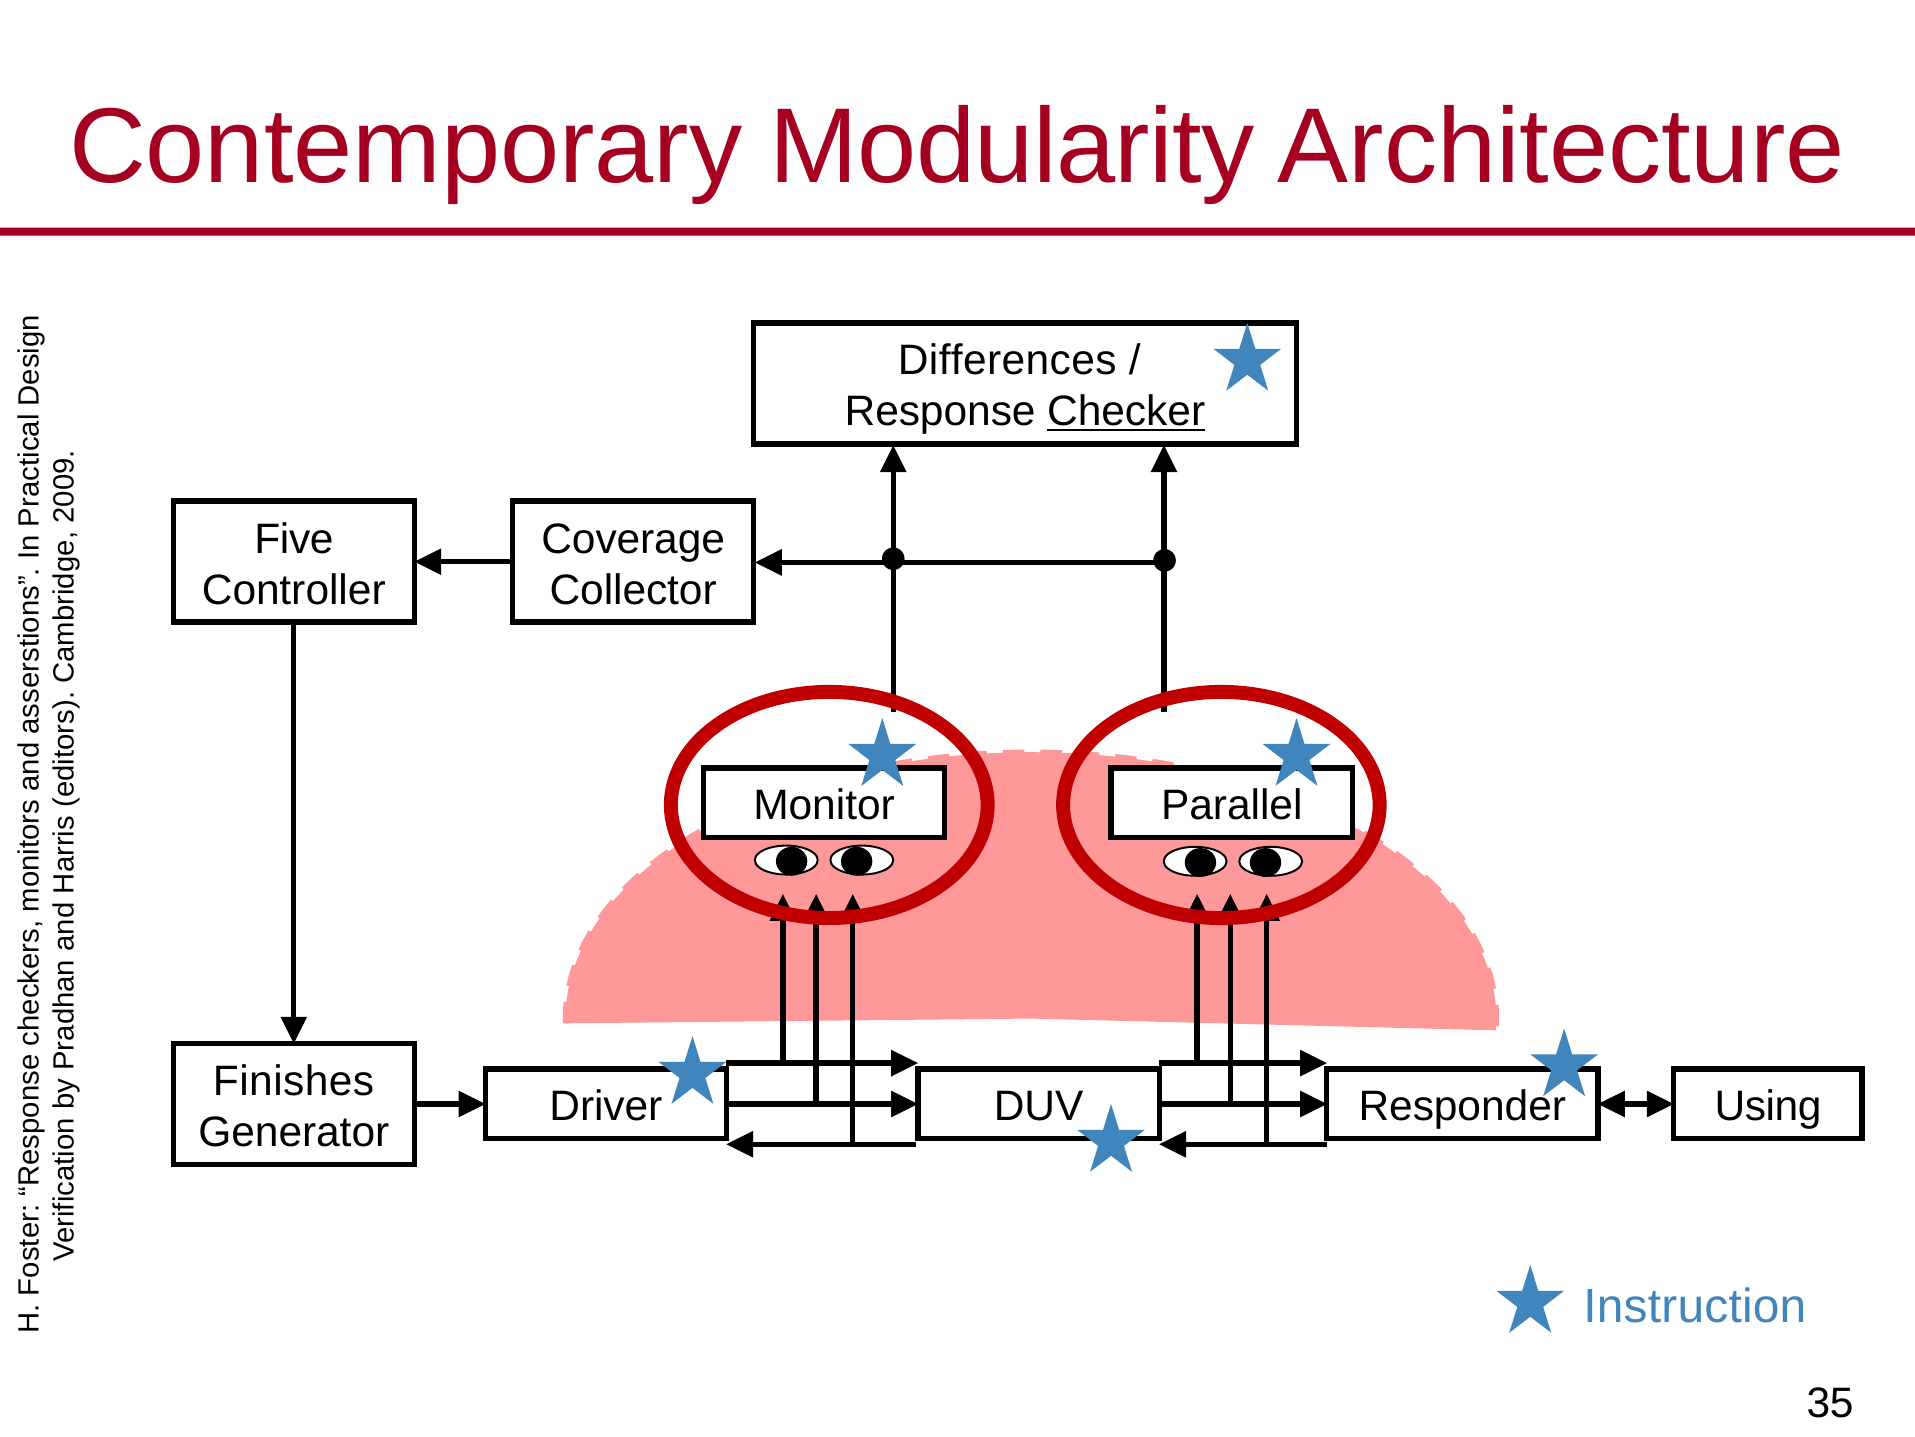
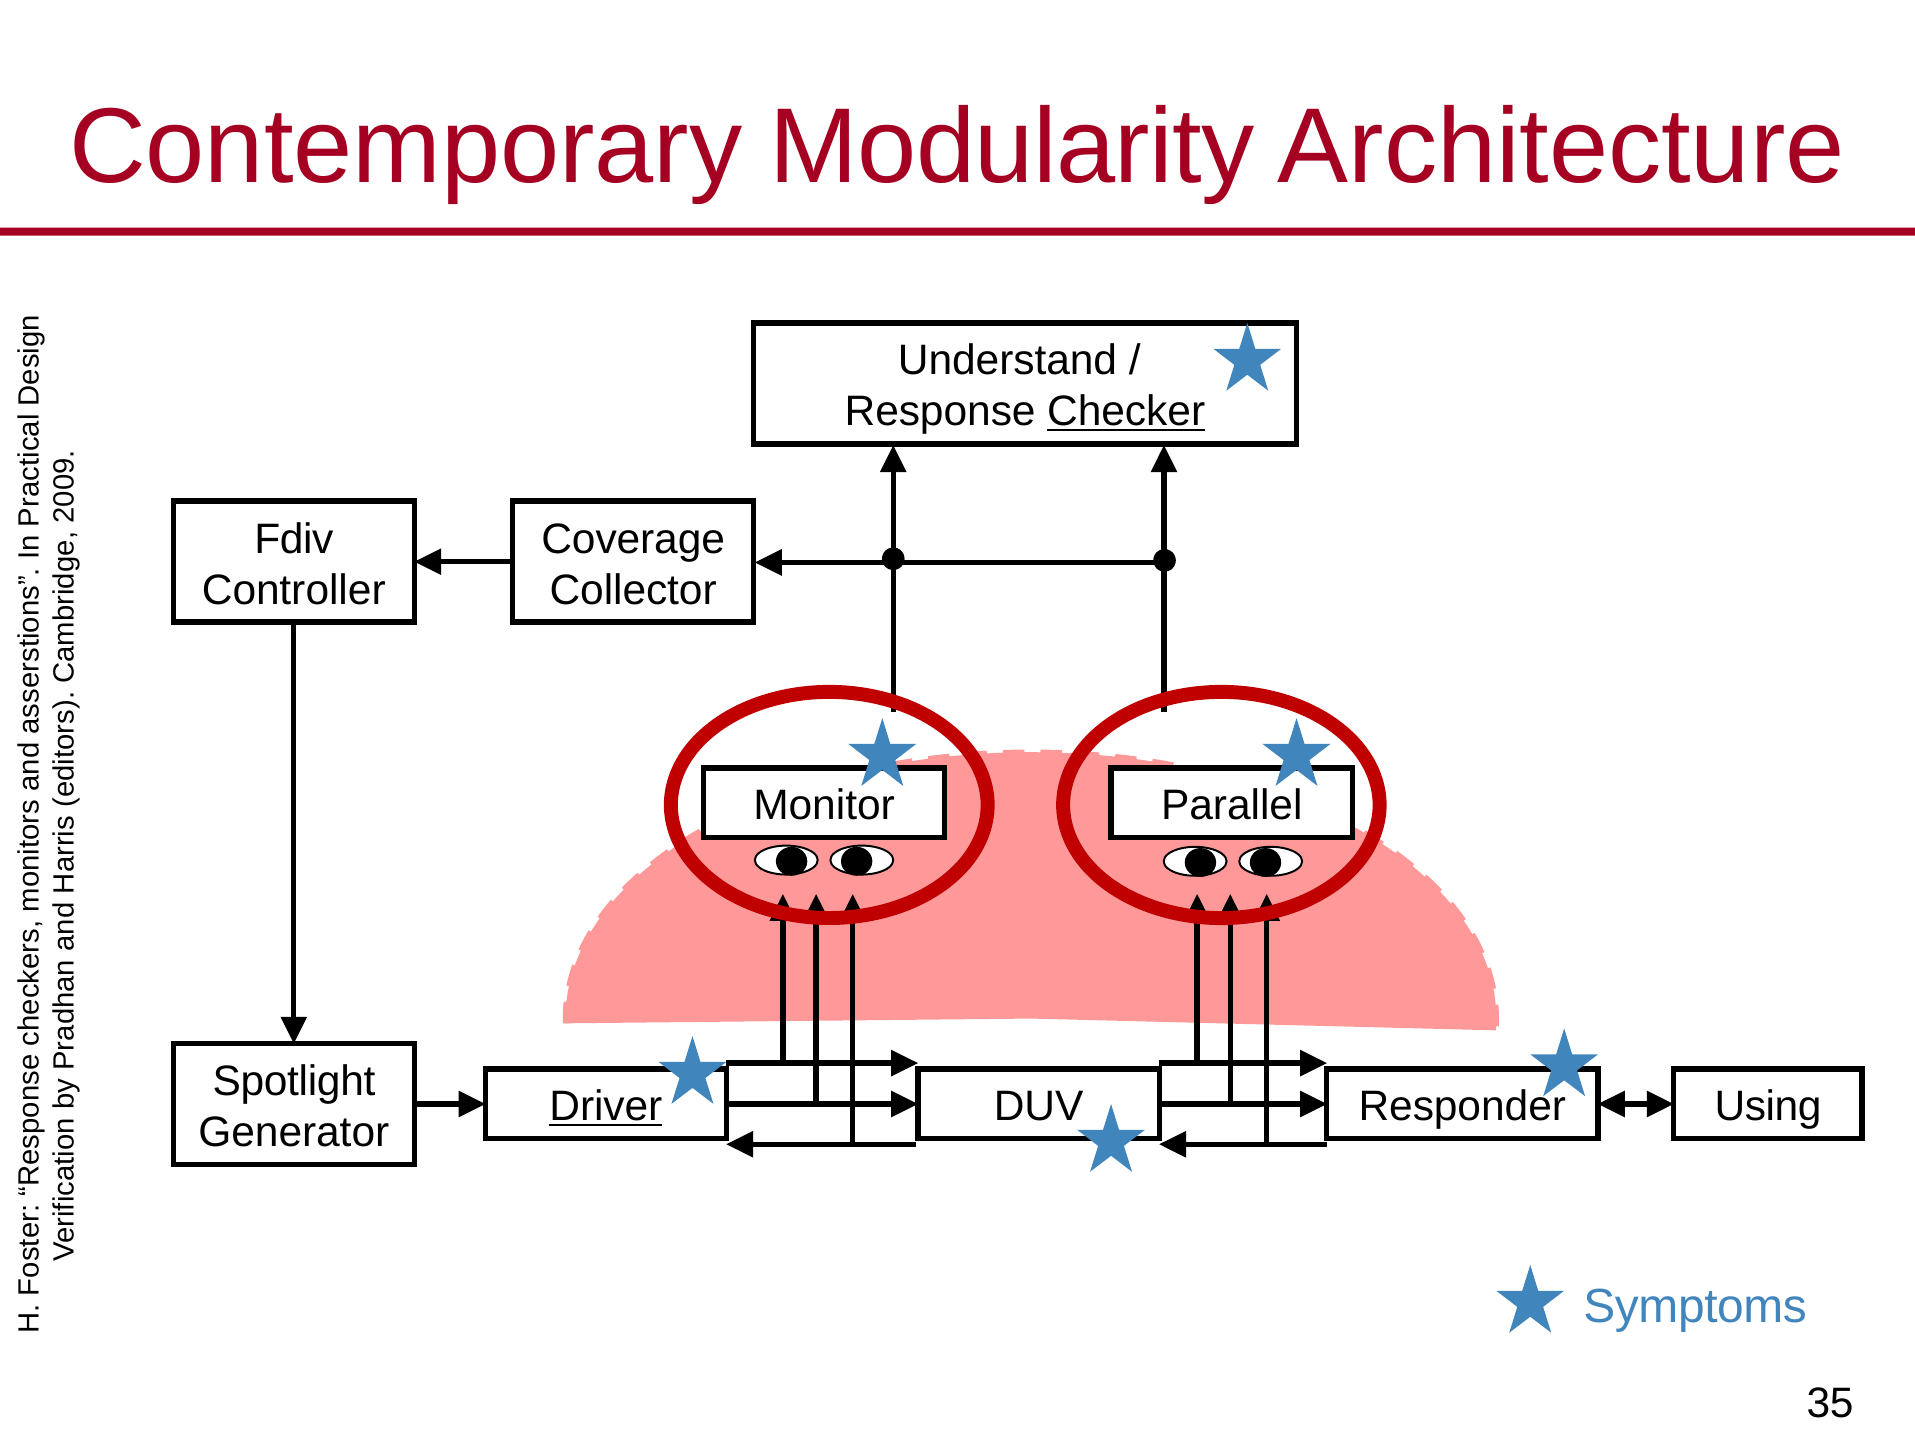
Differences: Differences -> Understand
Five: Five -> Fdiv
Finishes: Finishes -> Spotlight
Driver underline: none -> present
Instruction: Instruction -> Symptoms
